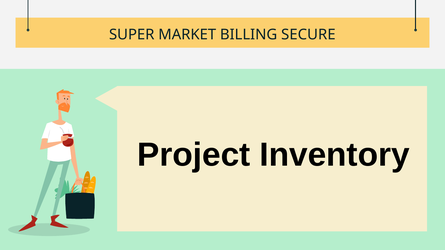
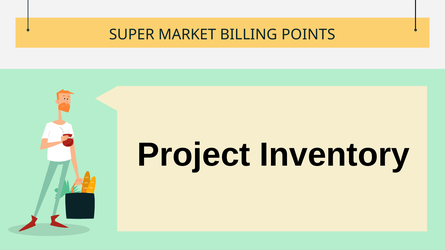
SECURE: SECURE -> POINTS
